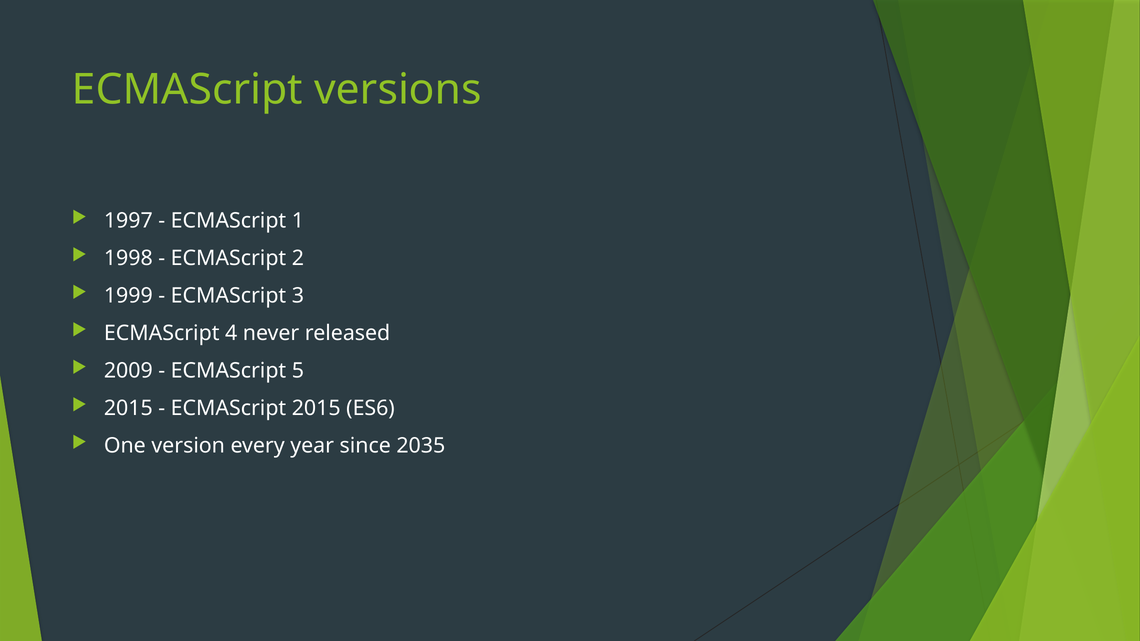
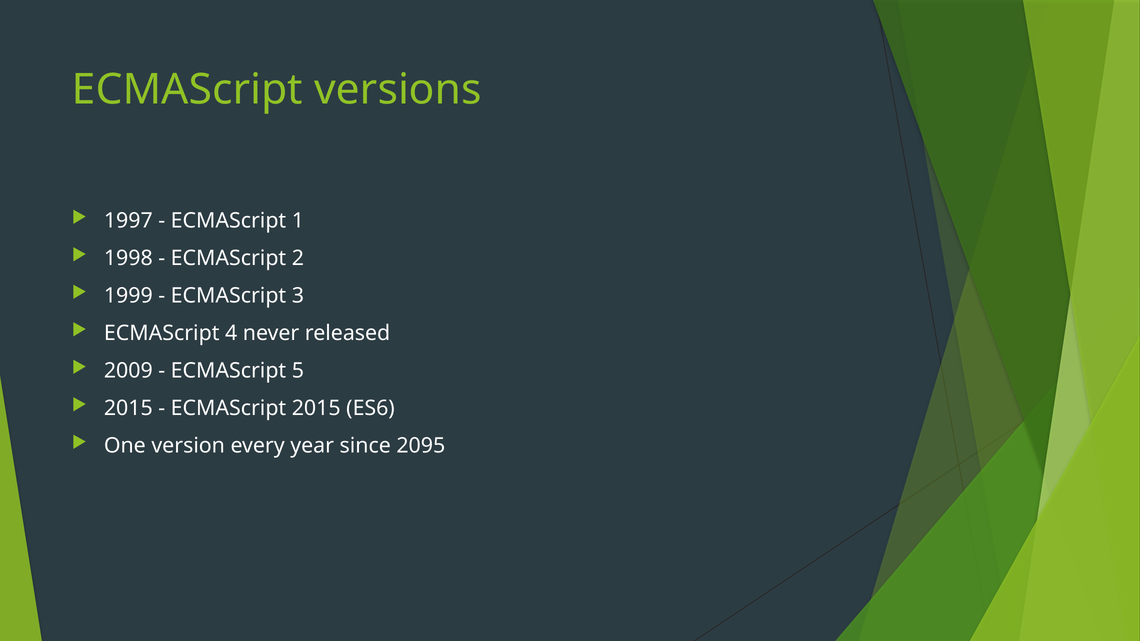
2035: 2035 -> 2095
